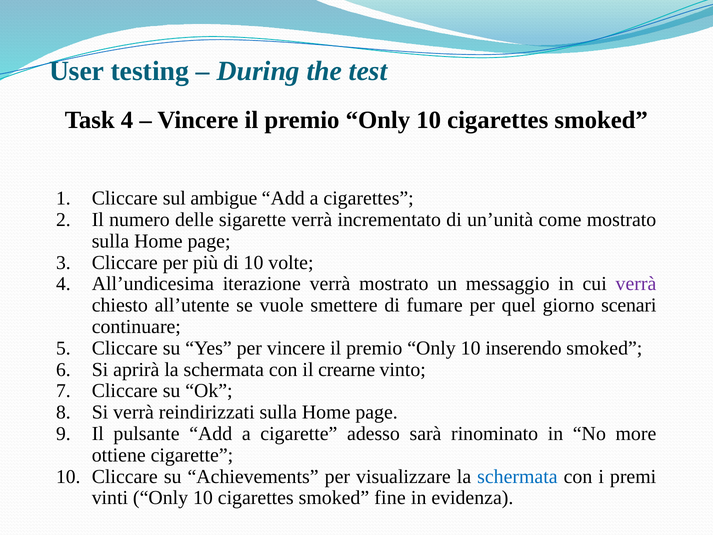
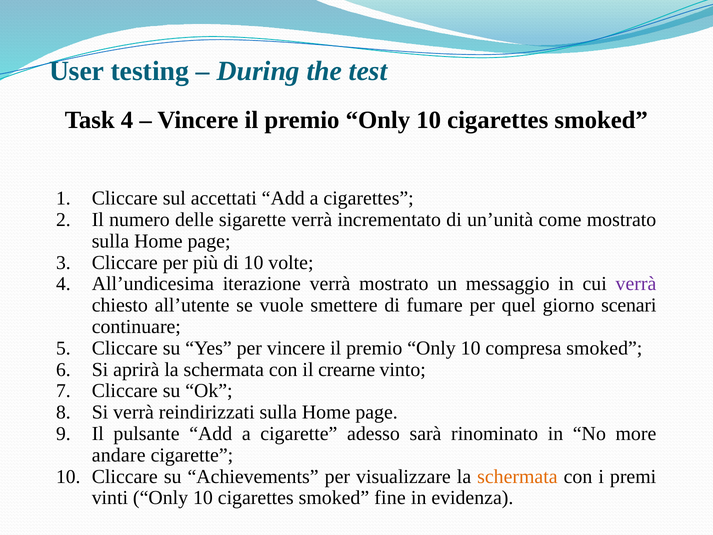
ambigue: ambigue -> accettati
inserendo: inserendo -> compresa
ottiene: ottiene -> andare
schermata at (517, 476) colour: blue -> orange
